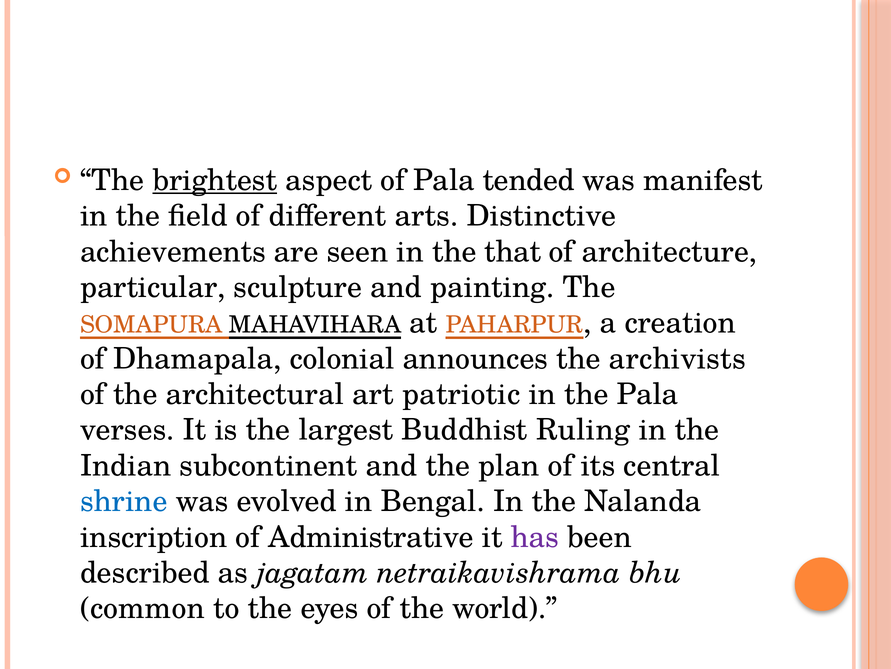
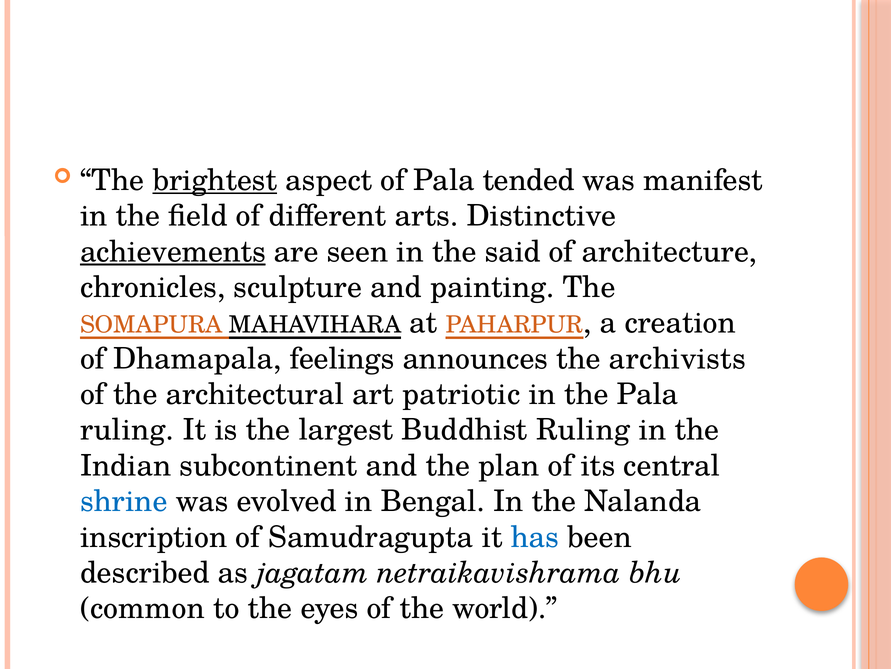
achievements underline: none -> present
that: that -> said
particular: particular -> chronicles
colonial: colonial -> feelings
verses at (127, 430): verses -> ruling
Administrative: Administrative -> Samudragupta
has colour: purple -> blue
